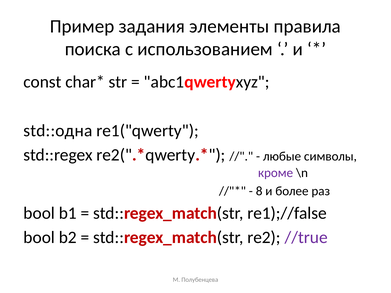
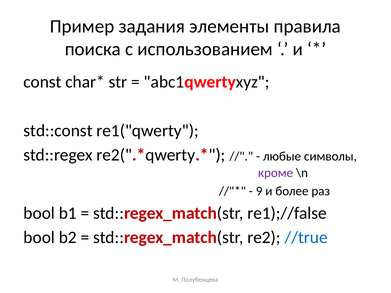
std::одна: std::одна -> std::const
8: 8 -> 9
//true colour: purple -> blue
